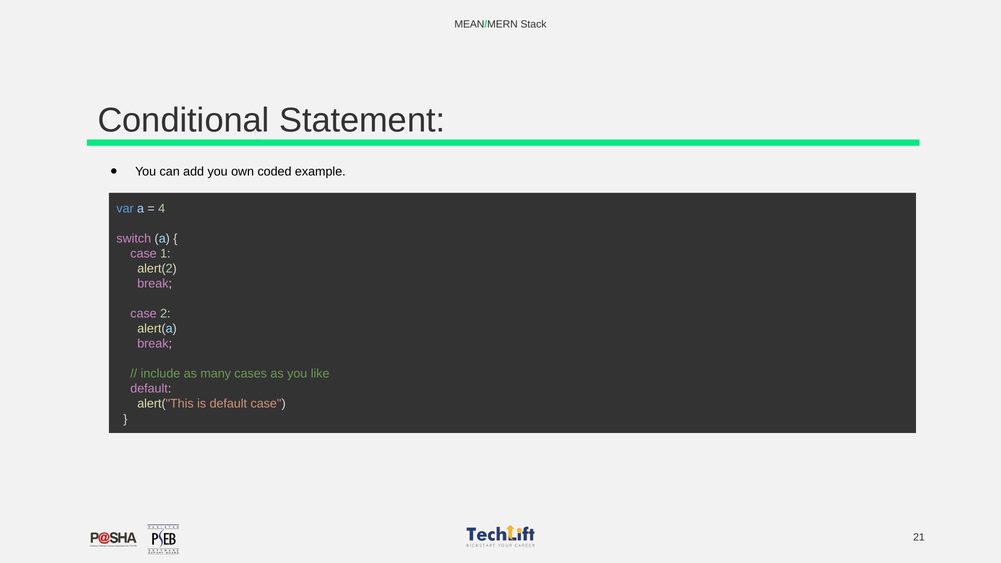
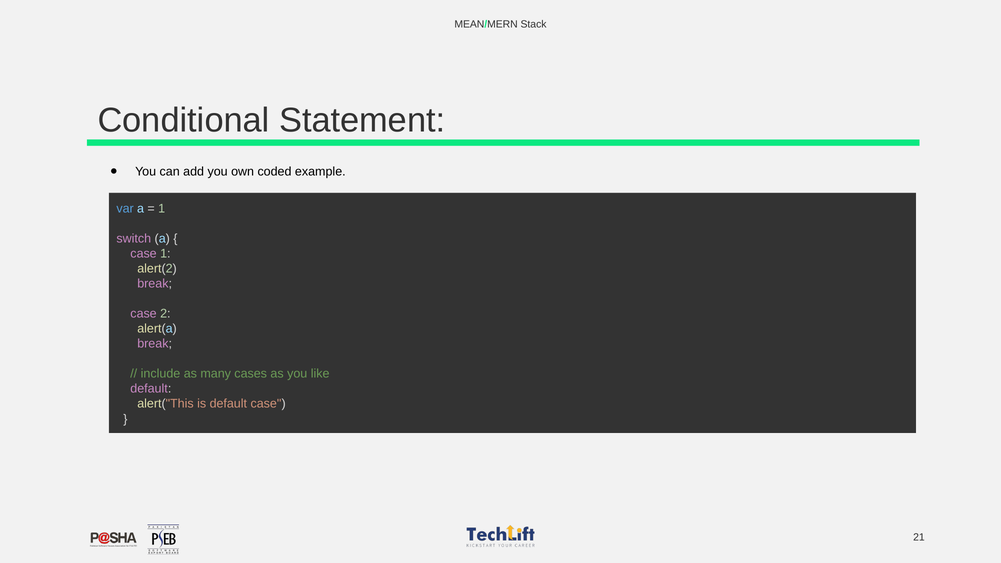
4 at (162, 209): 4 -> 1
